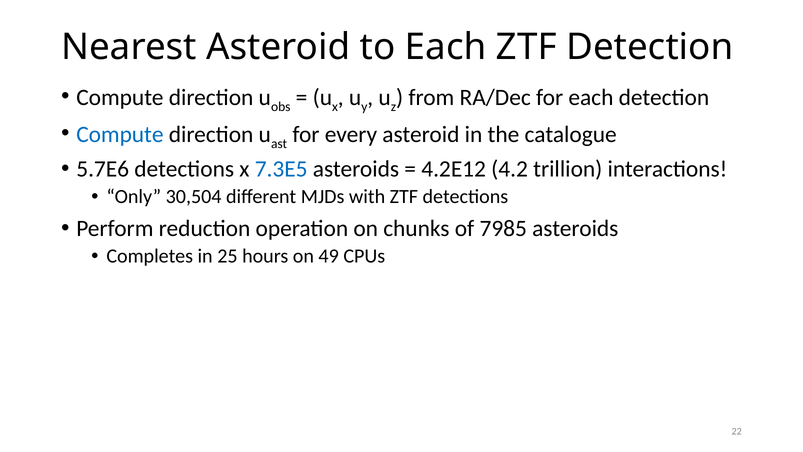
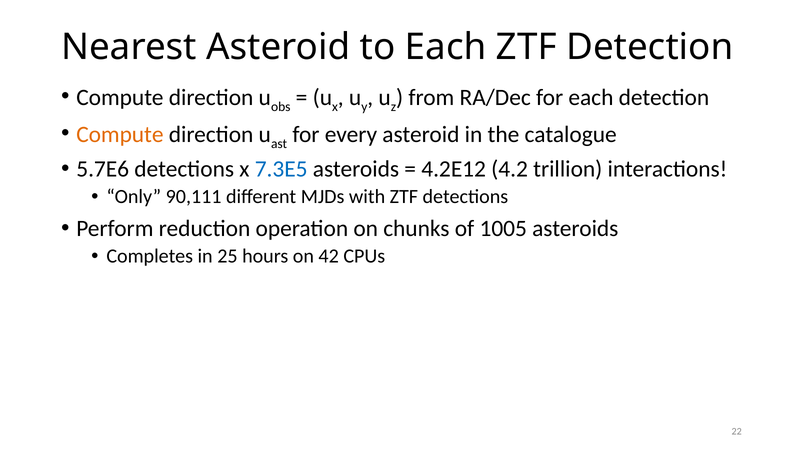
Compute at (120, 135) colour: blue -> orange
30,504: 30,504 -> 90,111
7985: 7985 -> 1005
49: 49 -> 42
